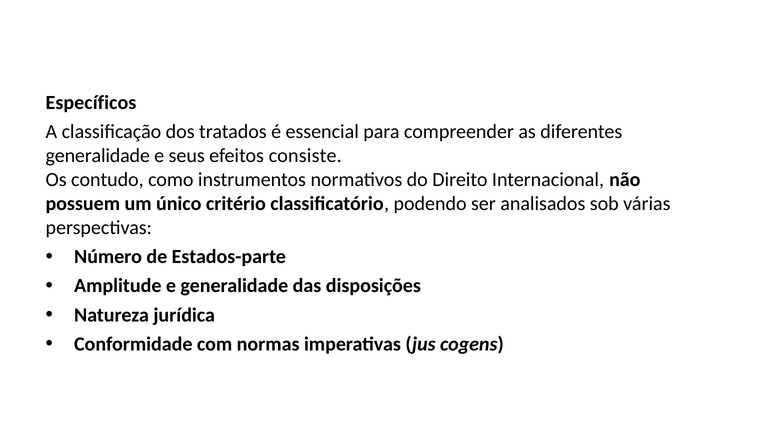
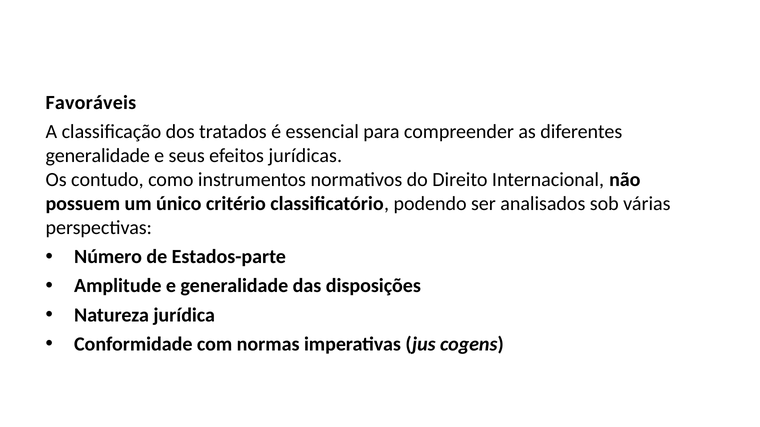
Específicos: Específicos -> Favoráveis
consiste: consiste -> jurídicas
